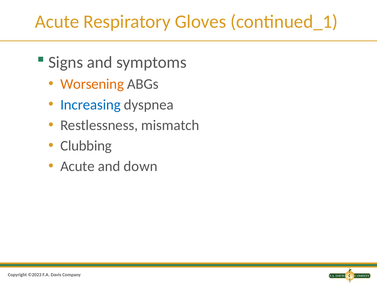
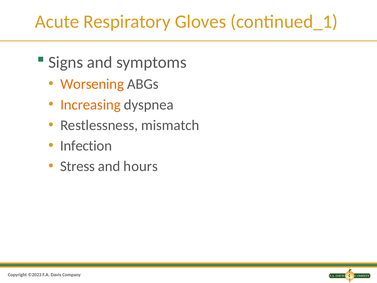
Increasing colour: blue -> orange
Clubbing: Clubbing -> Infection
Acute at (77, 166): Acute -> Stress
down: down -> hours
